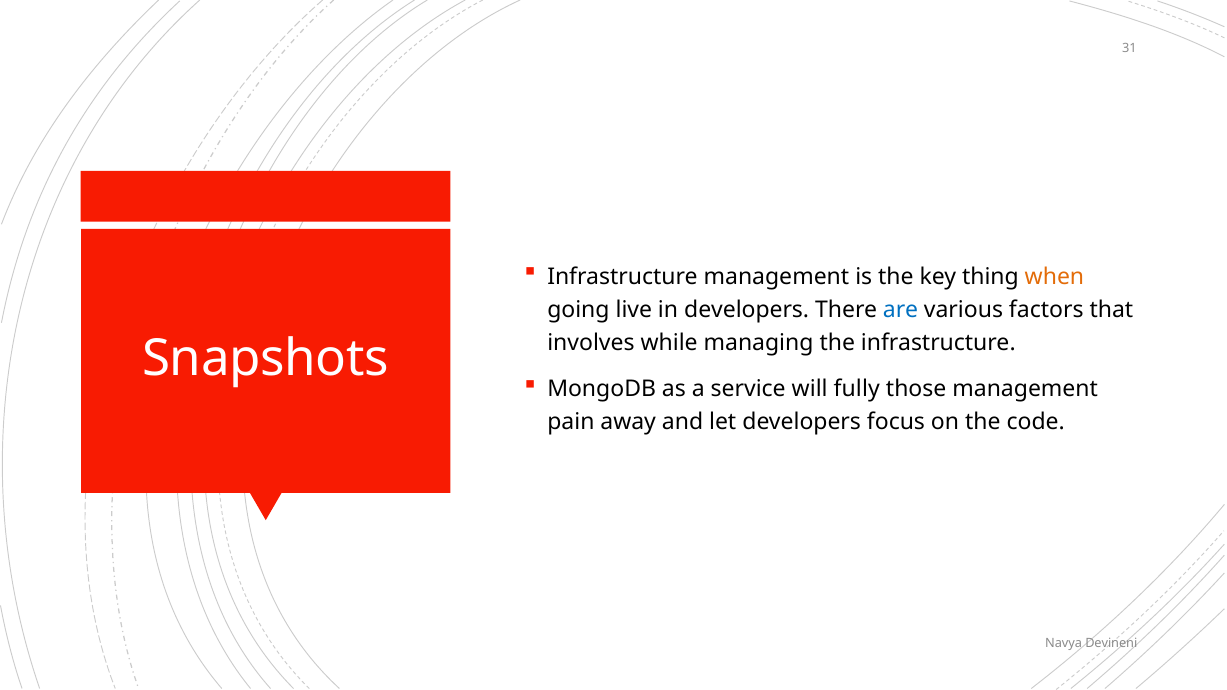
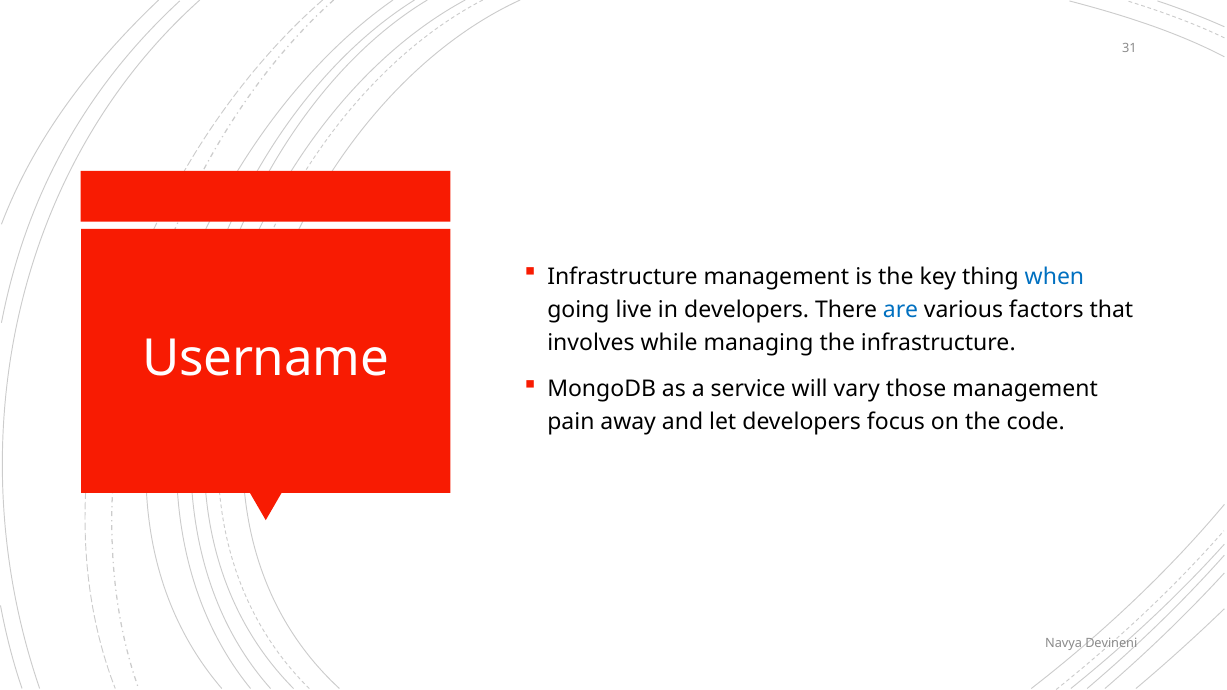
when colour: orange -> blue
Snapshots: Snapshots -> Username
fully: fully -> vary
